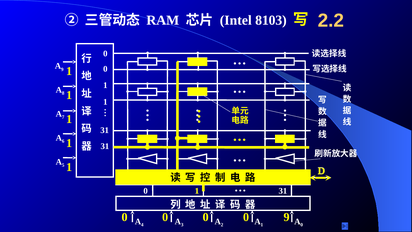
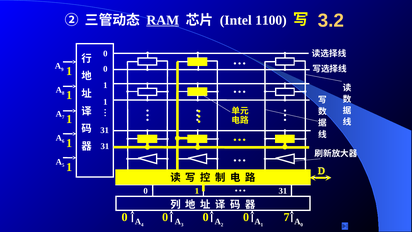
2.2: 2.2 -> 3.2
RAM underline: none -> present
8103: 8103 -> 1100
0 9: 9 -> 7
